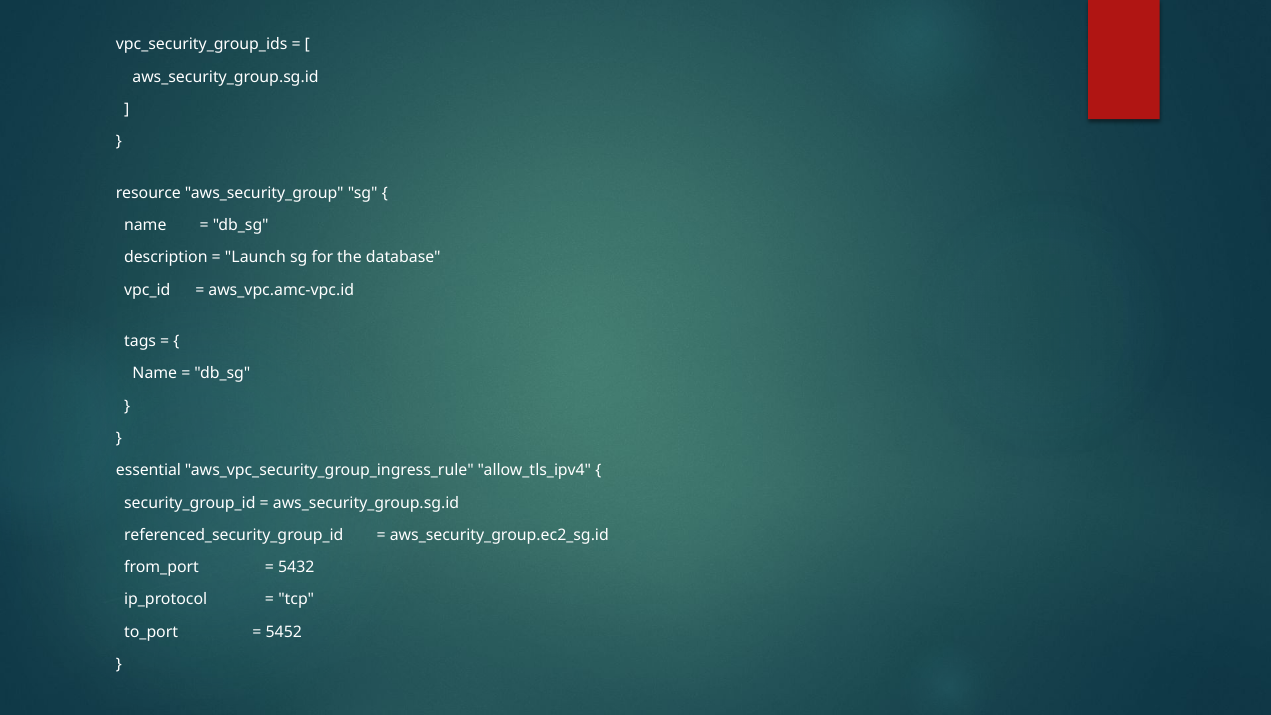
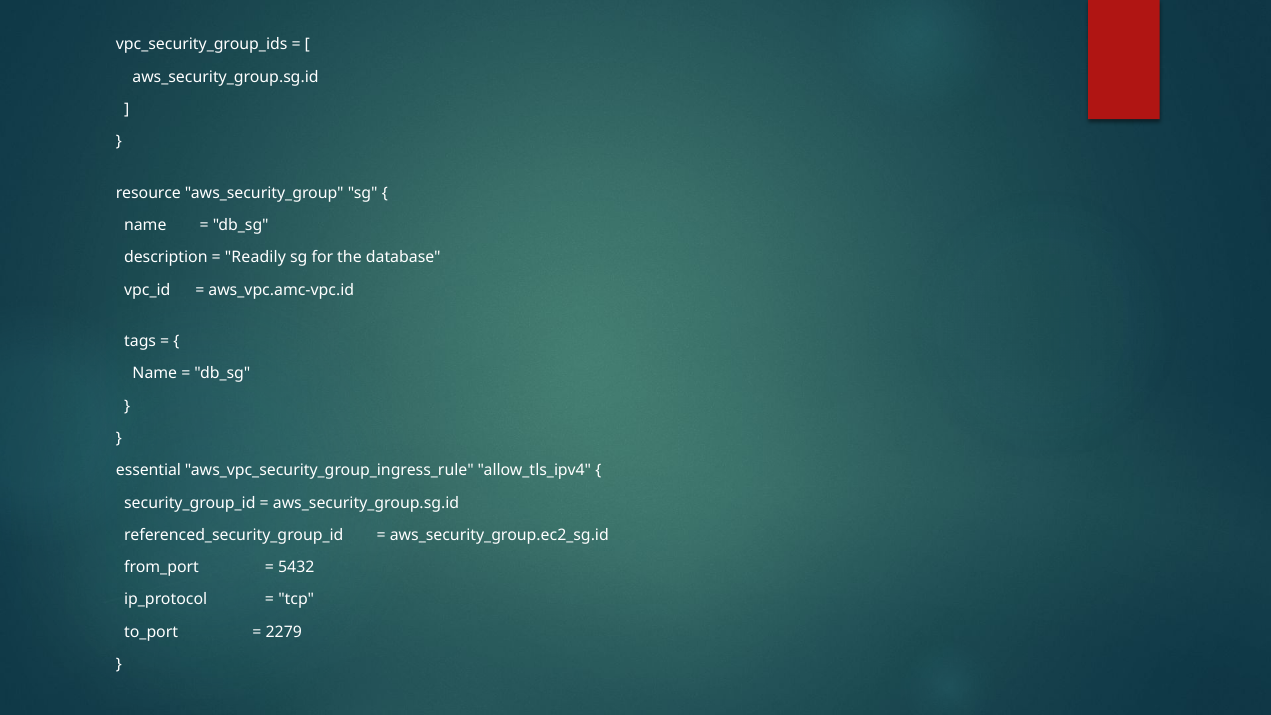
Launch: Launch -> Readily
5452: 5452 -> 2279
